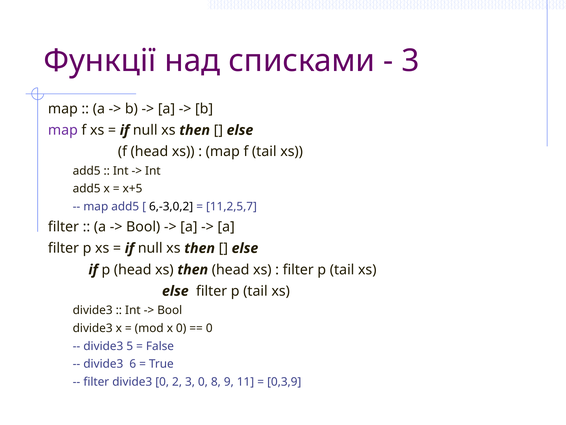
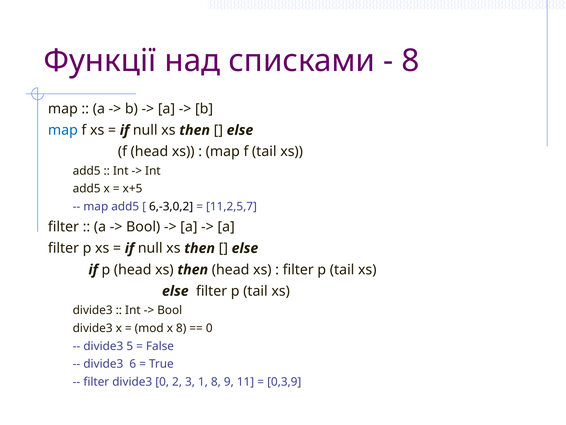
3 at (411, 61): 3 -> 8
map at (63, 130) colour: purple -> blue
x 0: 0 -> 8
3 0: 0 -> 1
